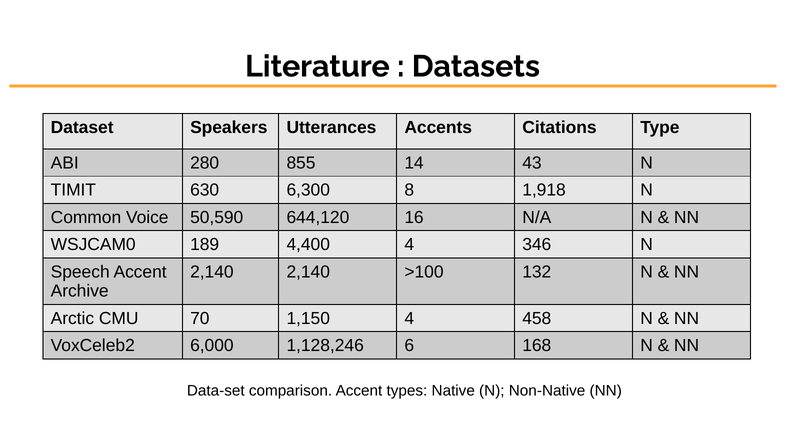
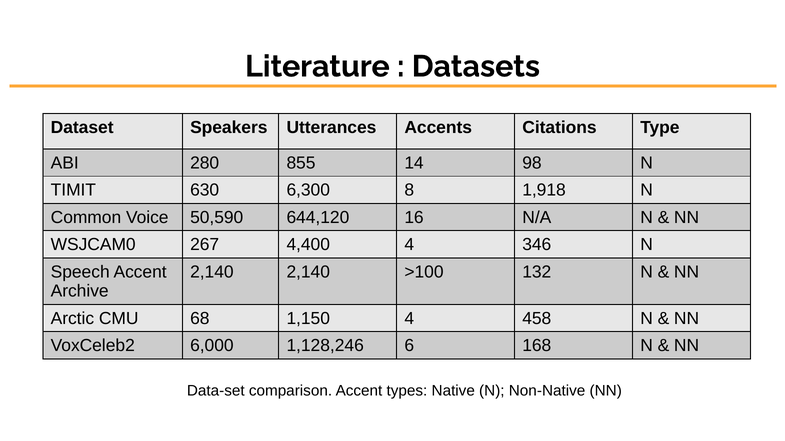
43: 43 -> 98
189: 189 -> 267
70: 70 -> 68
